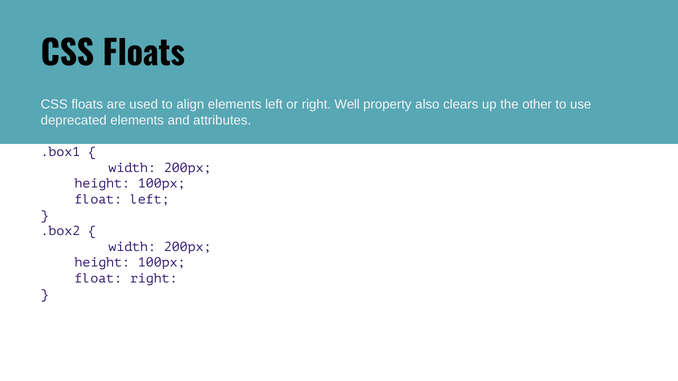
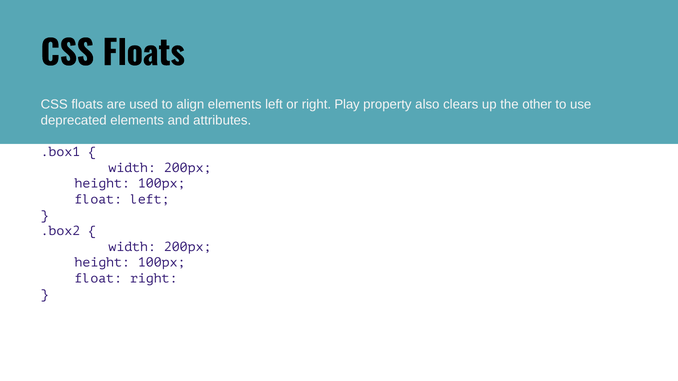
Well: Well -> Play
